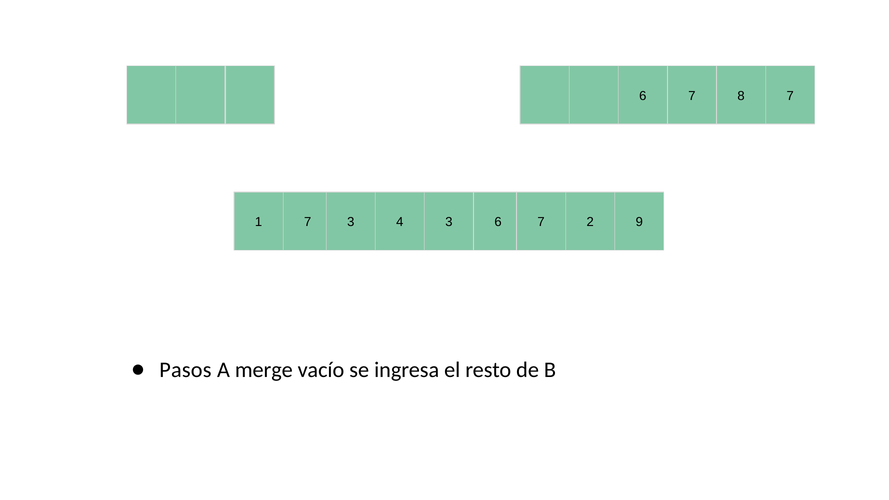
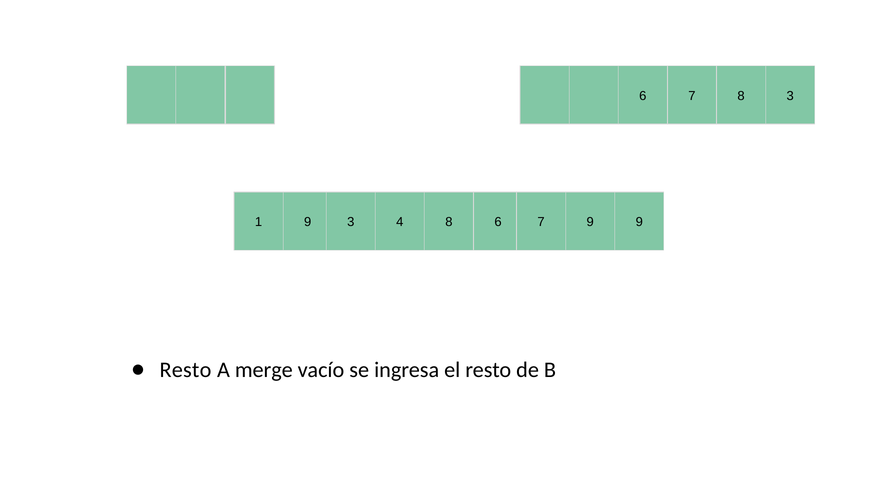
7 7: 7 -> 3
1 7: 7 -> 9
4 3: 3 -> 8
7 2: 2 -> 9
Pasos at (185, 370): Pasos -> Resto
